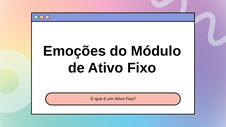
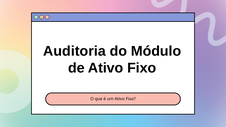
Emoções: Emoções -> Auditoria
